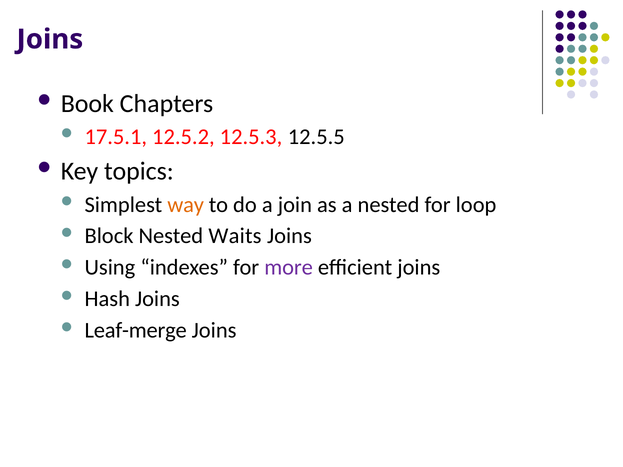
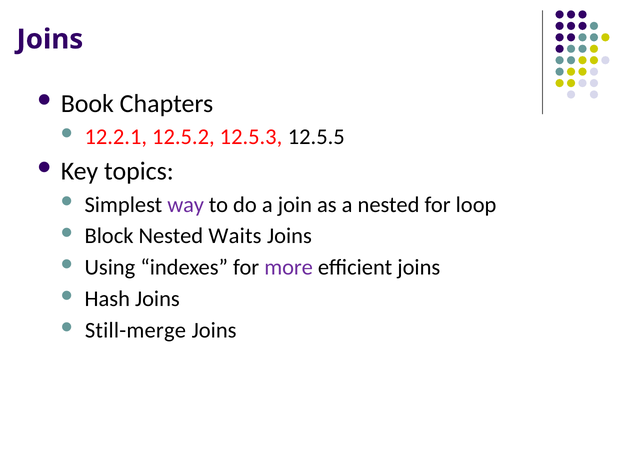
17.5.1: 17.5.1 -> 12.2.1
way colour: orange -> purple
Leaf-merge: Leaf-merge -> Still-merge
